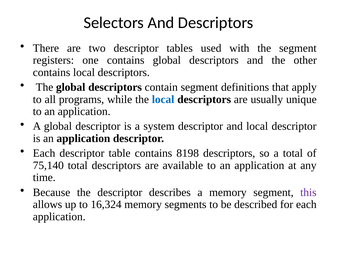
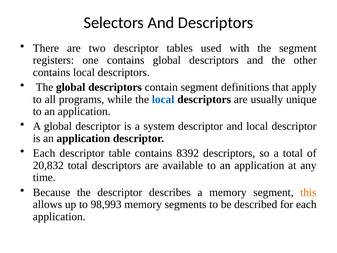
8198: 8198 -> 8392
75,140: 75,140 -> 20,832
this colour: purple -> orange
16,324: 16,324 -> 98,993
